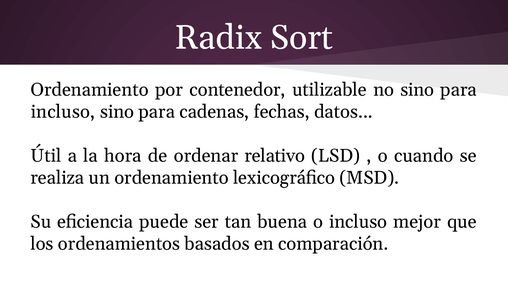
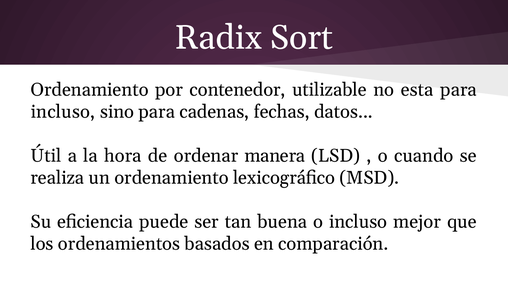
no sino: sino -> esta
relativo: relativo -> manera
